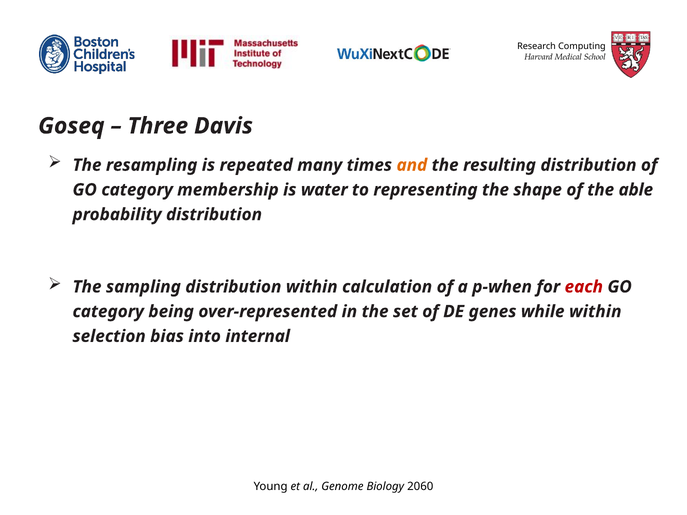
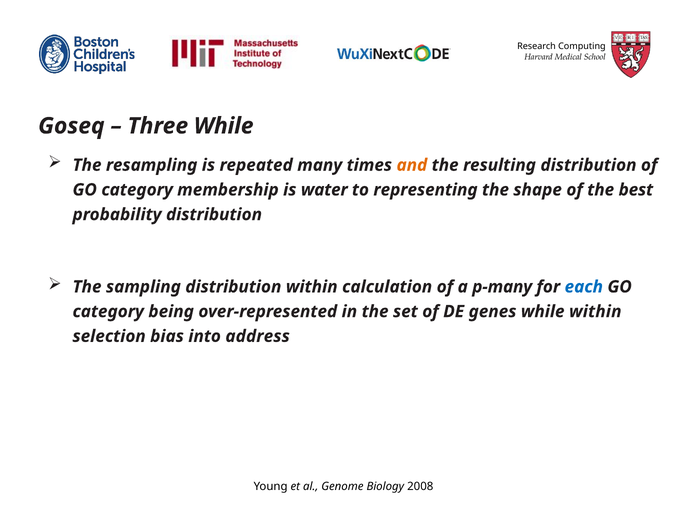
Three Davis: Davis -> While
able: able -> best
p-when: p-when -> p-many
each colour: red -> blue
internal: internal -> address
2060: 2060 -> 2008
